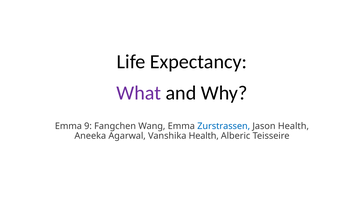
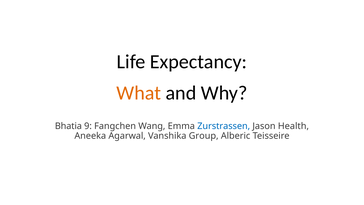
What colour: purple -> orange
Emma at (68, 126): Emma -> Bhatia
Vanshika Health: Health -> Group
